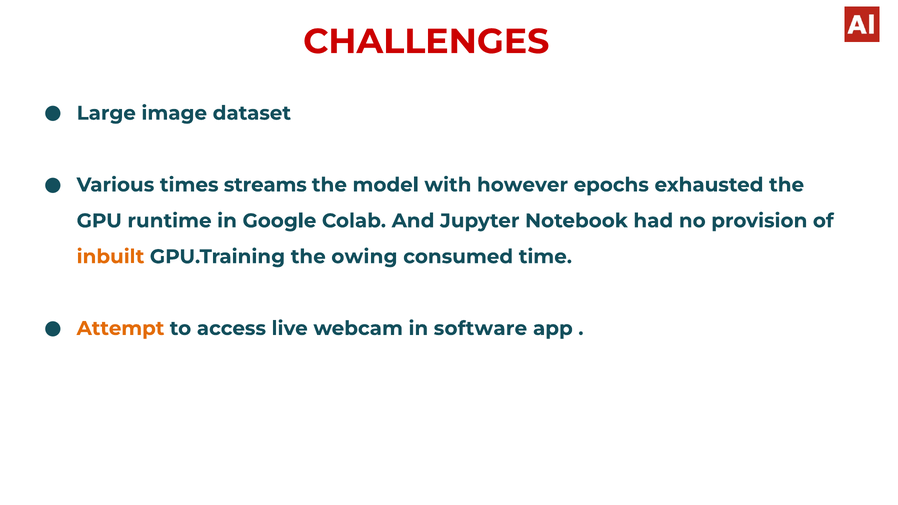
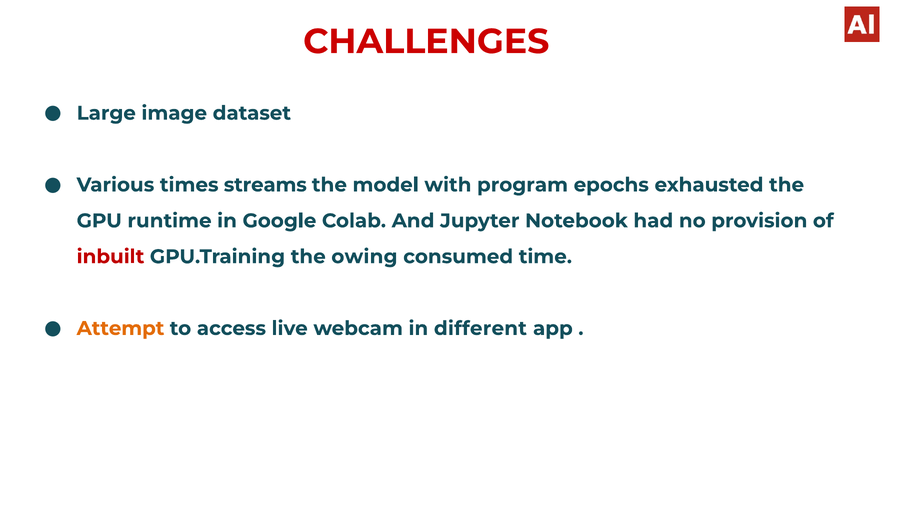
however: however -> program
inbuilt colour: orange -> red
software: software -> different
